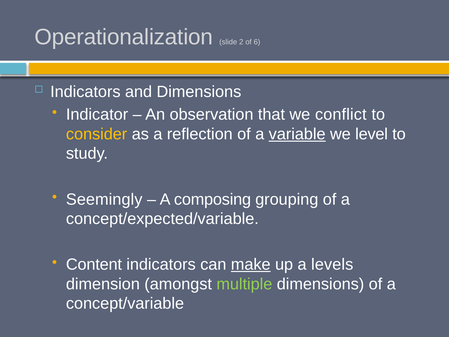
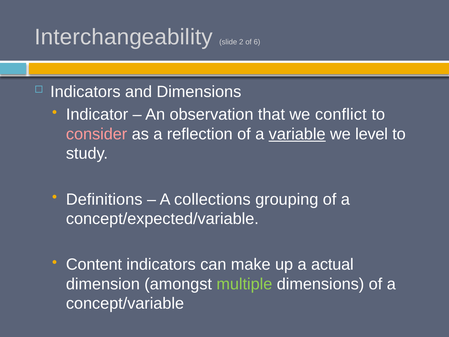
Operationalization: Operationalization -> Interchangeability
consider colour: yellow -> pink
Seemingly: Seemingly -> Definitions
composing: composing -> collections
make underline: present -> none
levels: levels -> actual
